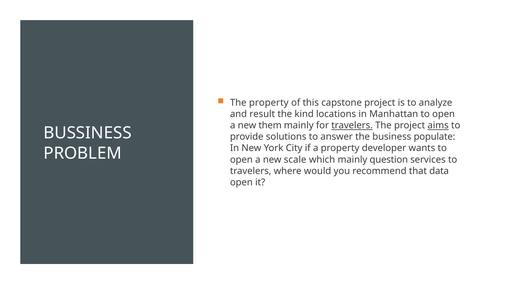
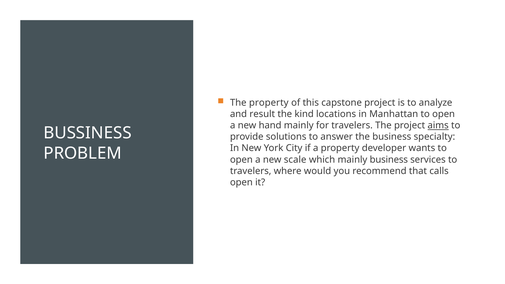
them: them -> hand
travelers at (352, 126) underline: present -> none
populate: populate -> specialty
mainly question: question -> business
data: data -> calls
